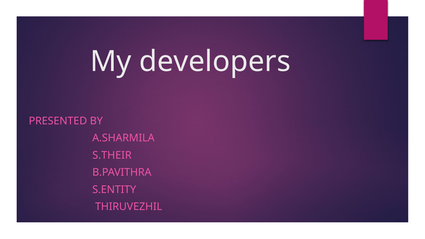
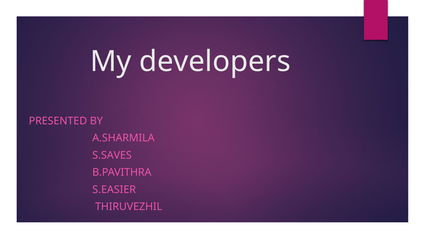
S.THEIR: S.THEIR -> S.SAVES
S.ENTITY: S.ENTITY -> S.EASIER
